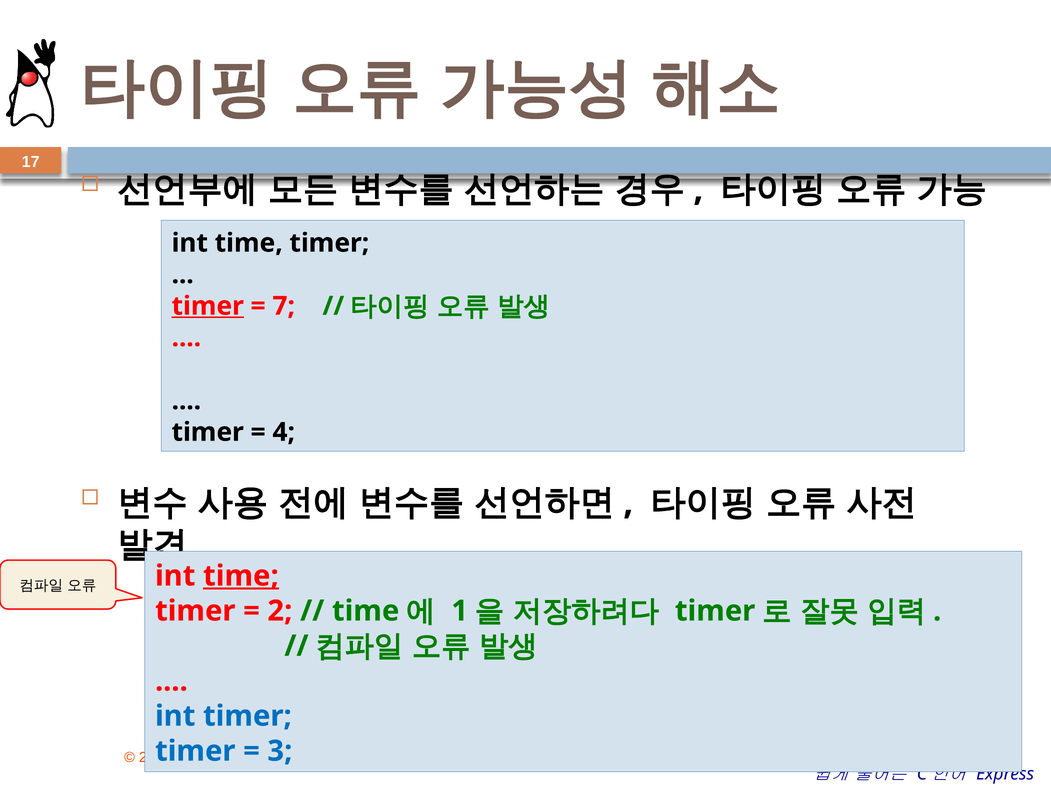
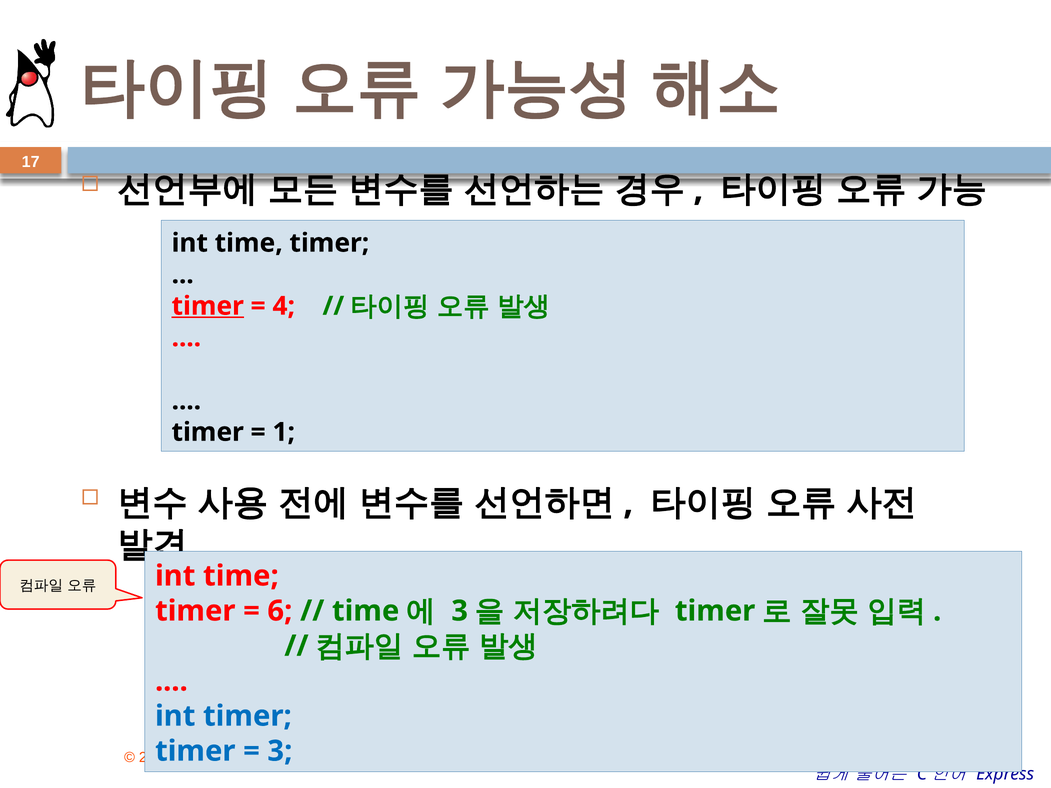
7: 7 -> 4
4: 4 -> 1
time at (241, 576) underline: present -> none
2: 2 -> 6
1 at (460, 611): 1 -> 3
